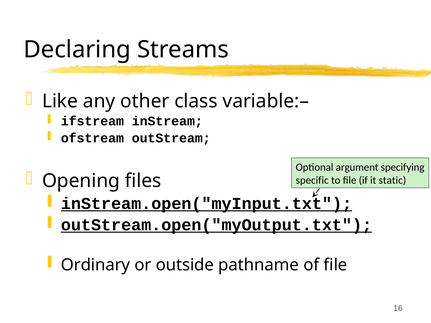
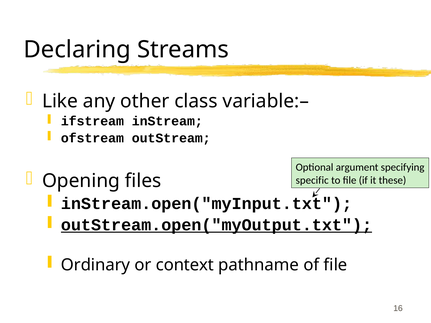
static: static -> these
inStream.open("myInput.txt underline: present -> none
outside: outside -> context
